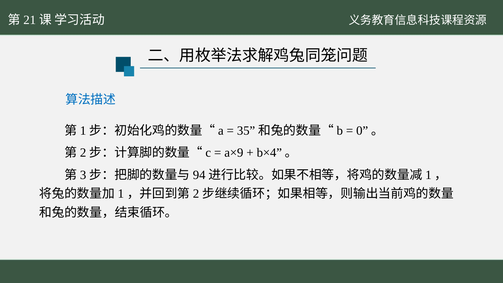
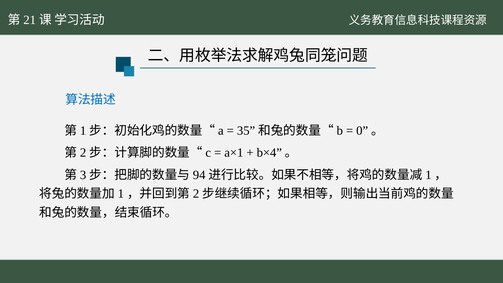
a×9: a×9 -> a×1
